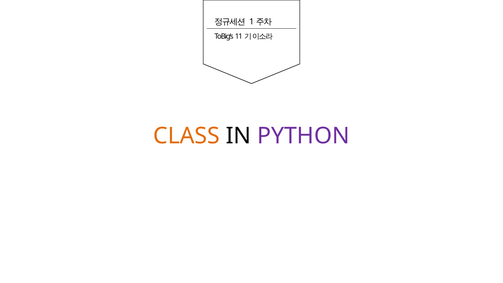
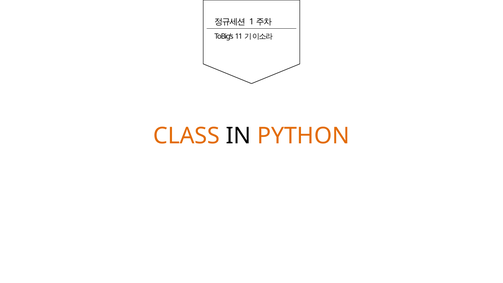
PYTHON colour: purple -> orange
